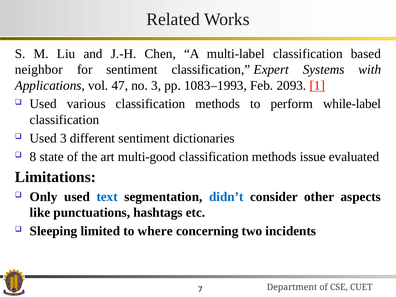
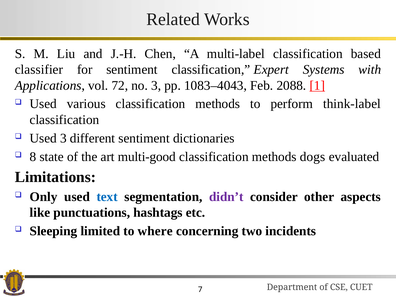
neighbor: neighbor -> classifier
47: 47 -> 72
1083–1993: 1083–1993 -> 1083–4043
2093: 2093 -> 2088
while-label: while-label -> think-label
issue: issue -> dogs
didn’t colour: blue -> purple
